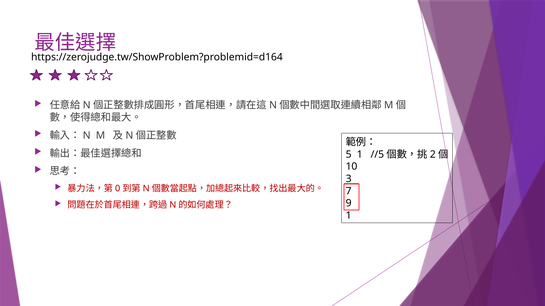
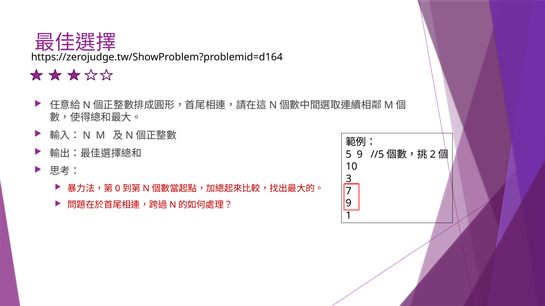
5 1: 1 -> 9
